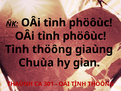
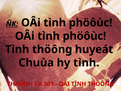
giaùng: giaùng -> huyeát
hy gian: gian -> tình
